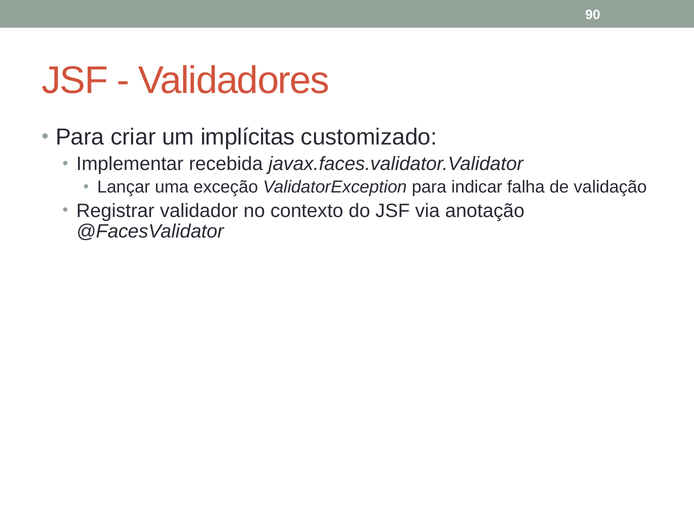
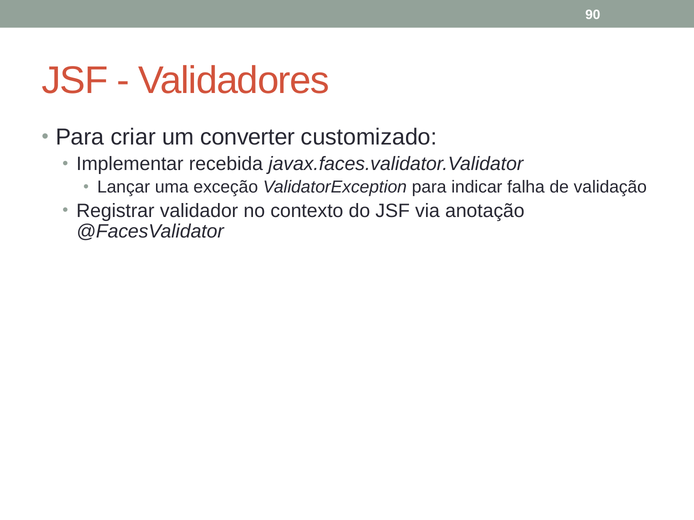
implícitas: implícitas -> converter
